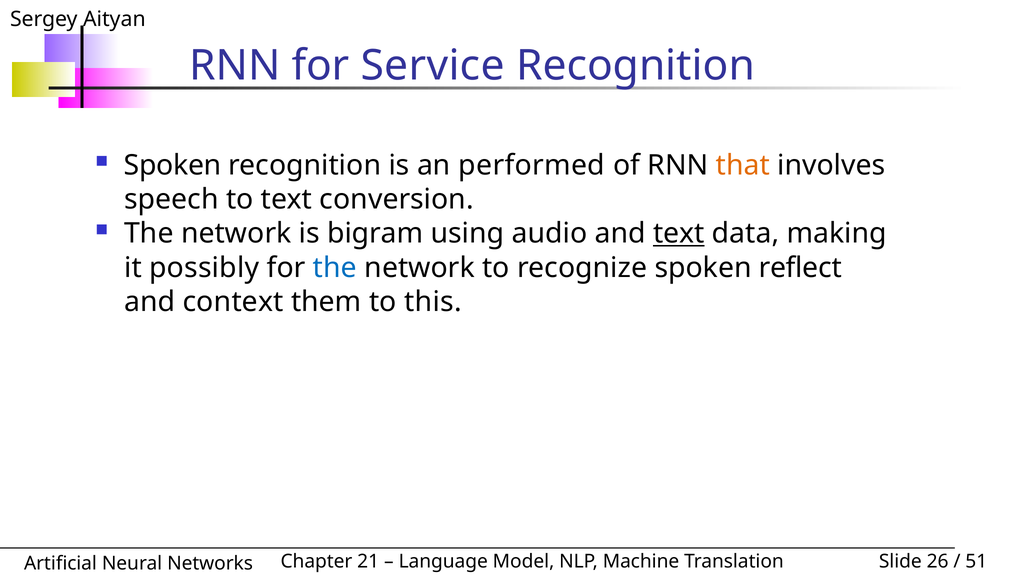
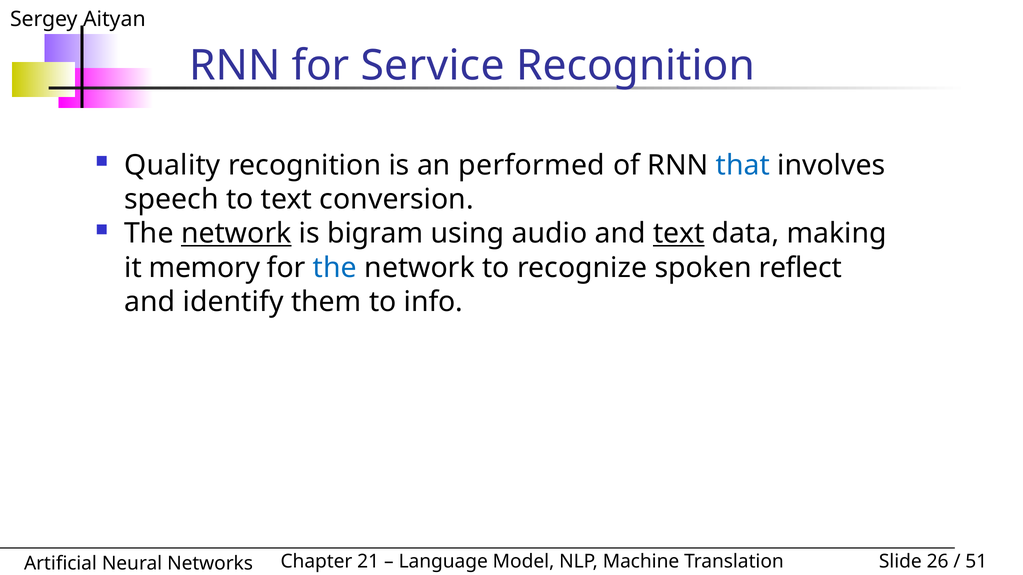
Spoken at (173, 166): Spoken -> Quality
that colour: orange -> blue
network at (236, 234) underline: none -> present
possibly: possibly -> memory
context: context -> identify
this: this -> info
